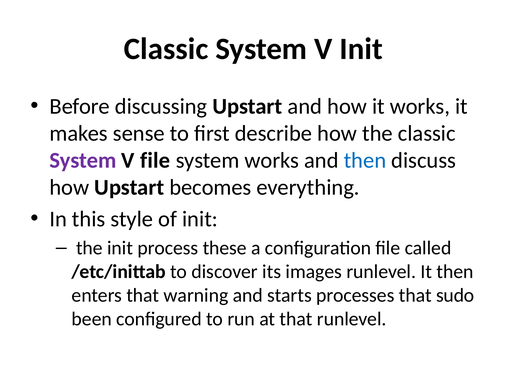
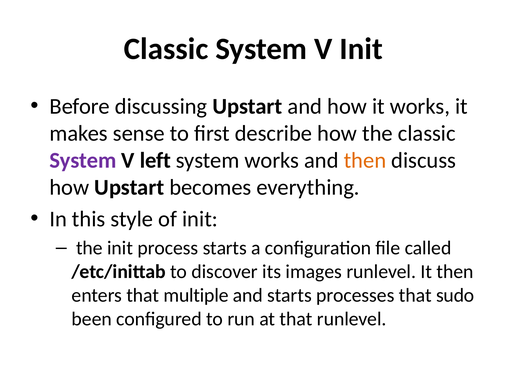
V file: file -> left
then at (365, 161) colour: blue -> orange
process these: these -> starts
warning: warning -> multiple
